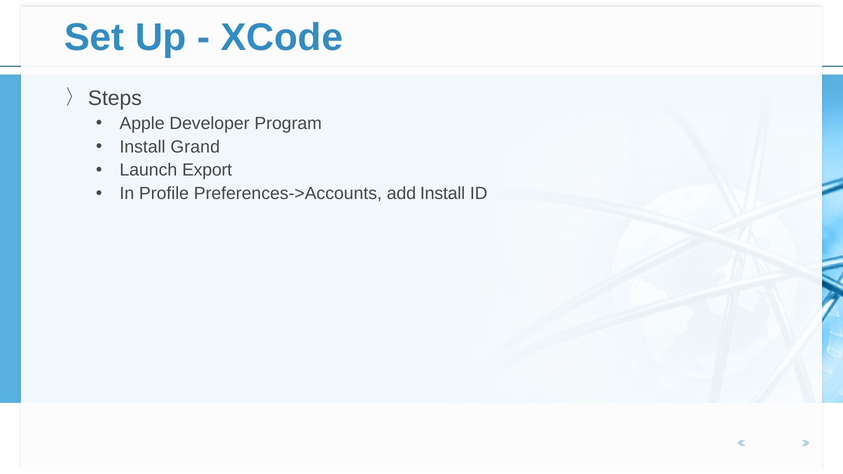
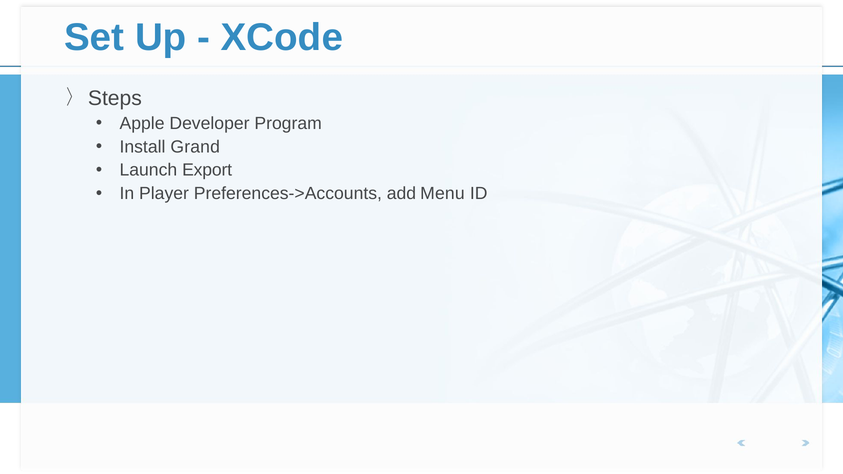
Profile: Profile -> Player
add Install: Install -> Menu
